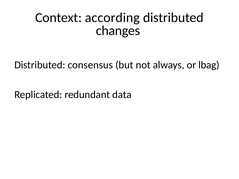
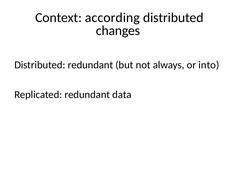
Distributed consensus: consensus -> redundant
lbag: lbag -> into
